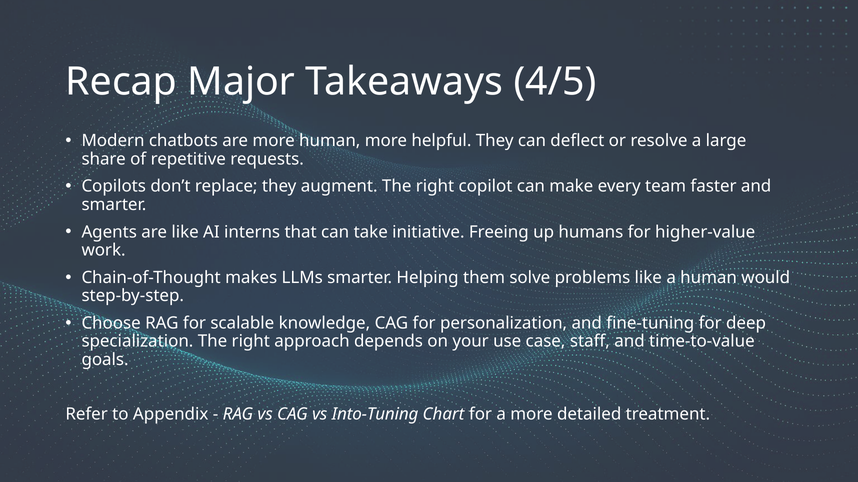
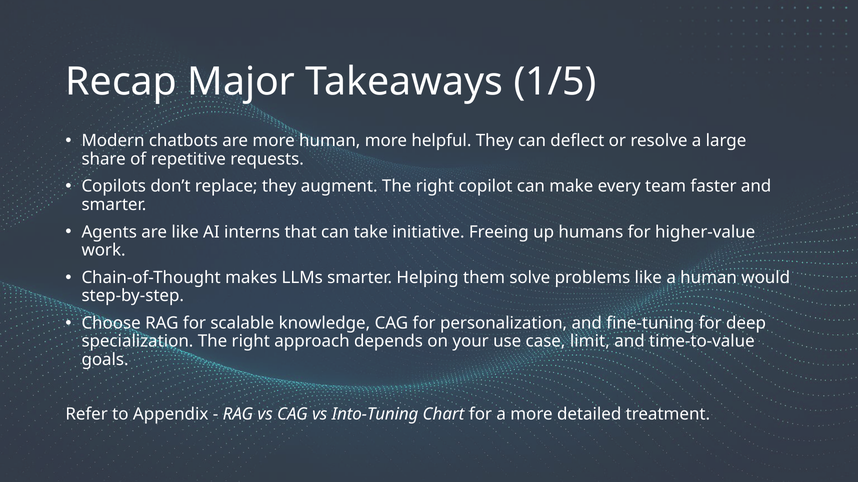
4/5: 4/5 -> 1/5
staff: staff -> limit
